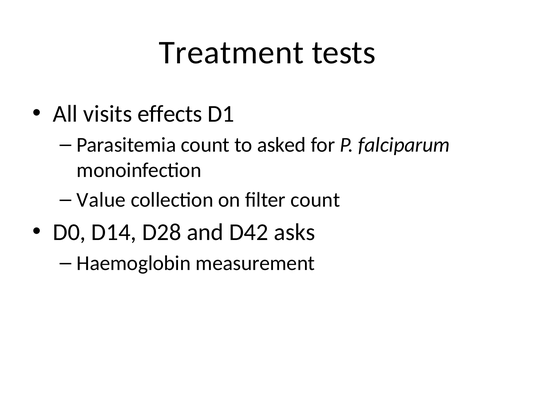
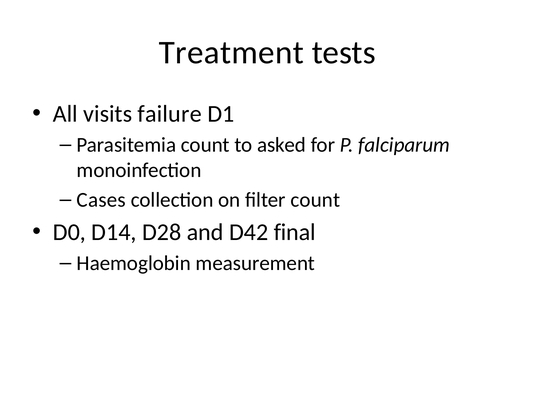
effects: effects -> failure
Value: Value -> Cases
asks: asks -> final
